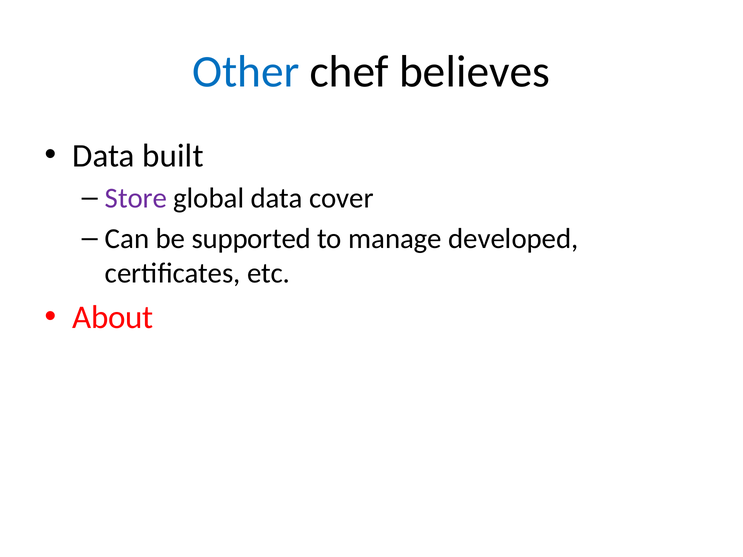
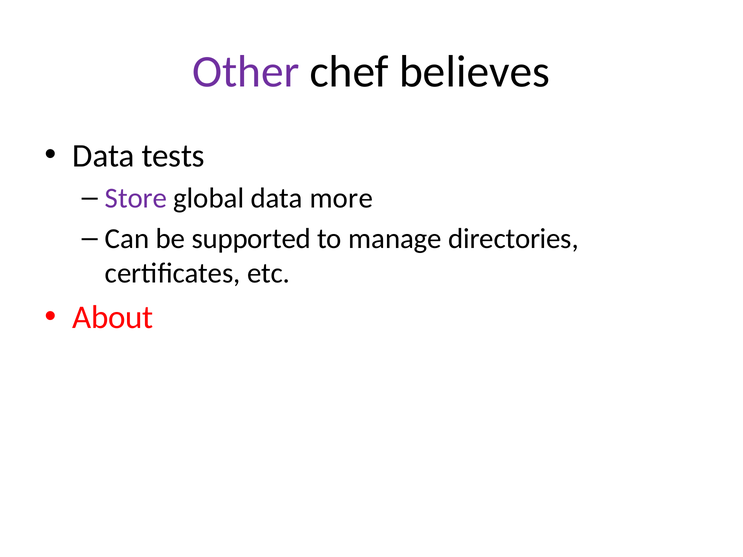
Other colour: blue -> purple
built: built -> tests
cover: cover -> more
developed: developed -> directories
